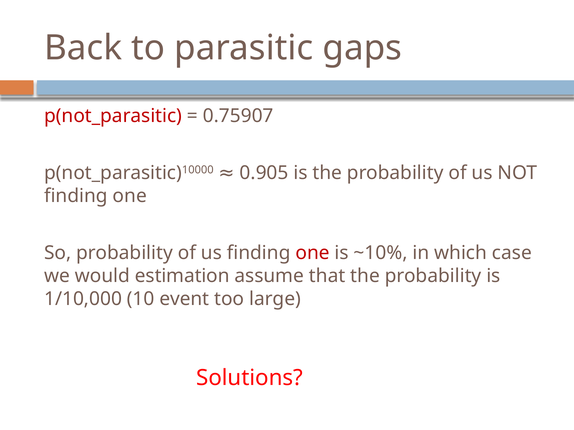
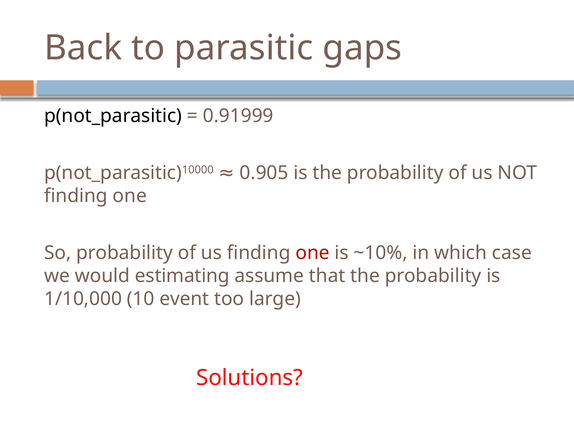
p(not_parasitic colour: red -> black
0.75907: 0.75907 -> 0.91999
estimation: estimation -> estimating
